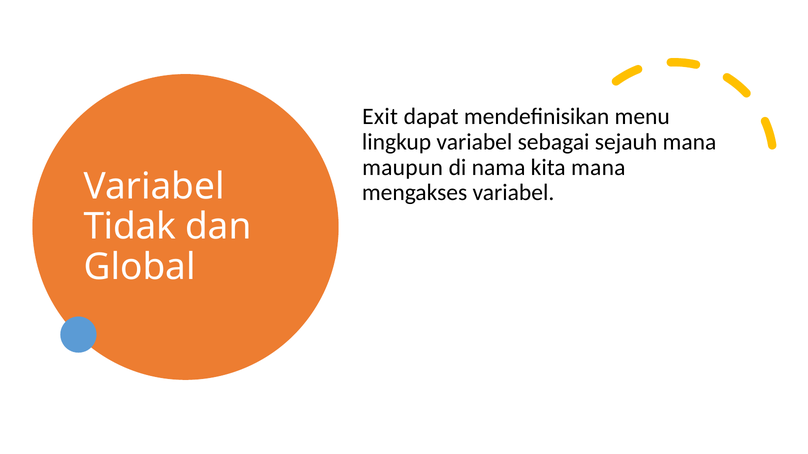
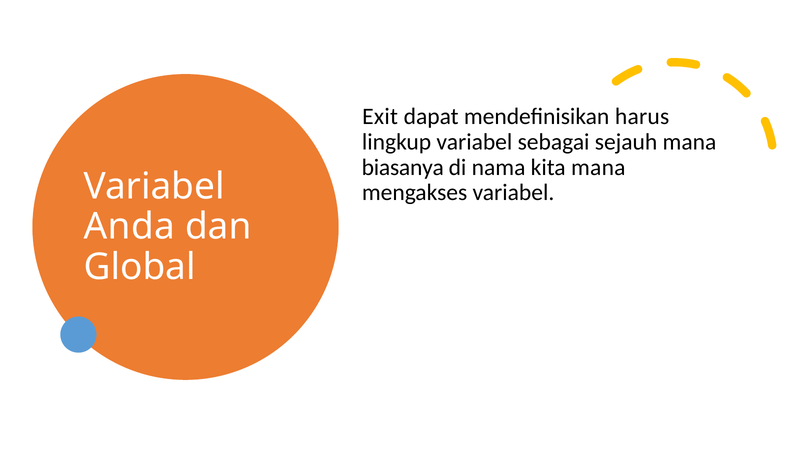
menu: menu -> harus
maupun: maupun -> biasanya
Tidak: Tidak -> Anda
